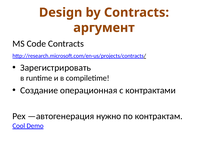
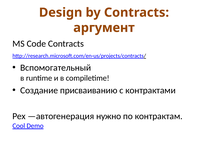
Зарегистрировать: Зарегистрировать -> Вспомогательный
операционная: операционная -> присваиванию
